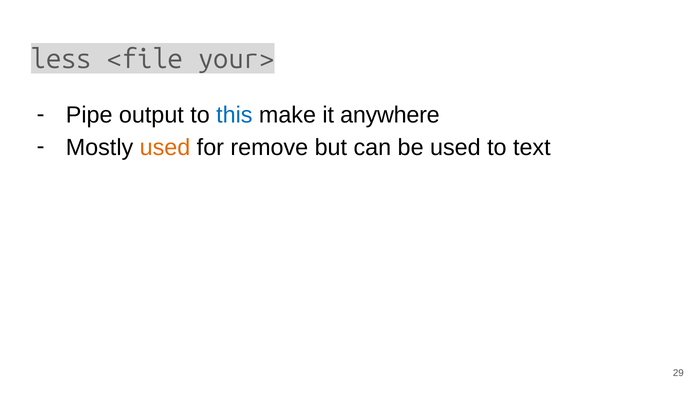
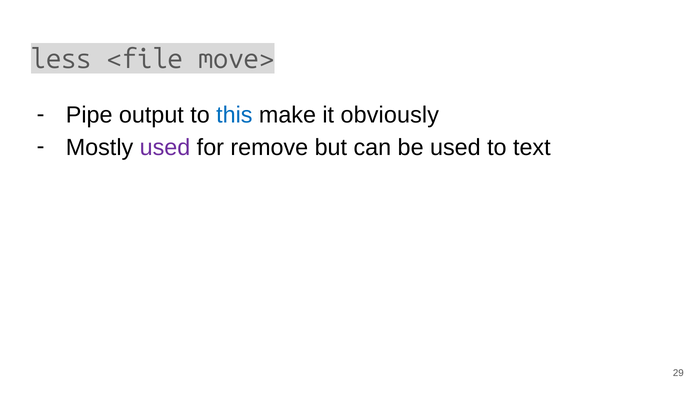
your>: your> -> move>
anywhere: anywhere -> obviously
used at (165, 147) colour: orange -> purple
